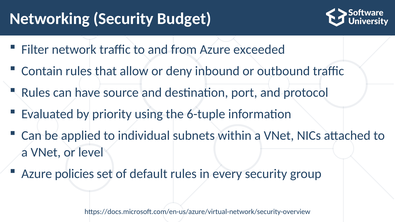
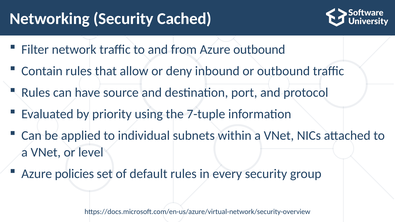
Budget: Budget -> Cached
Azure exceeded: exceeded -> outbound
6-tuple: 6-tuple -> 7-tuple
